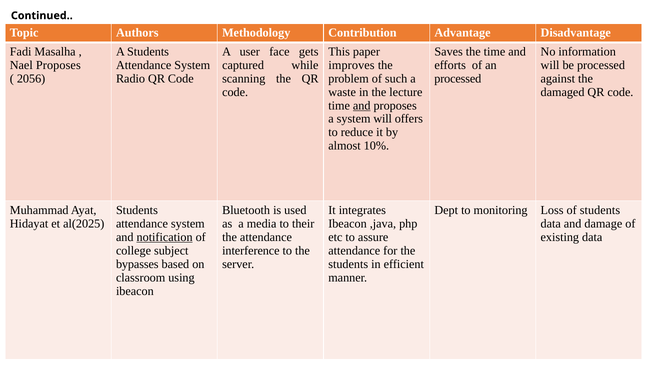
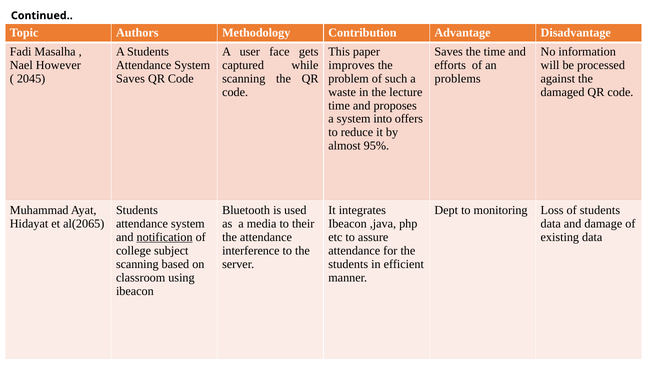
Nael Proposes: Proposes -> However
2056: 2056 -> 2045
Radio at (131, 79): Radio -> Saves
processed at (458, 79): processed -> problems
and at (362, 106) underline: present -> none
system will: will -> into
10%: 10% -> 95%
al(2025: al(2025 -> al(2065
bypasses at (137, 264): bypasses -> scanning
